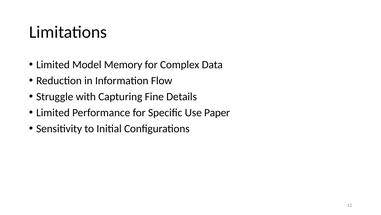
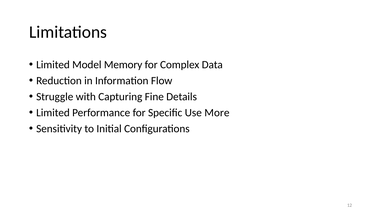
Paper: Paper -> More
